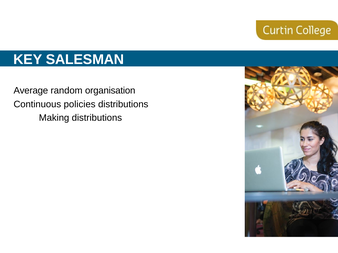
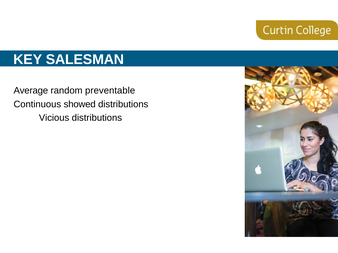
organisation: organisation -> preventable
policies: policies -> showed
Making: Making -> Vicious
